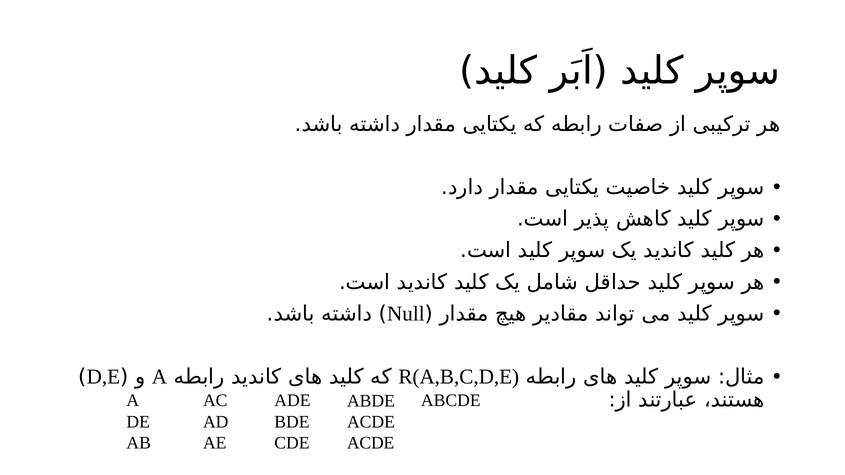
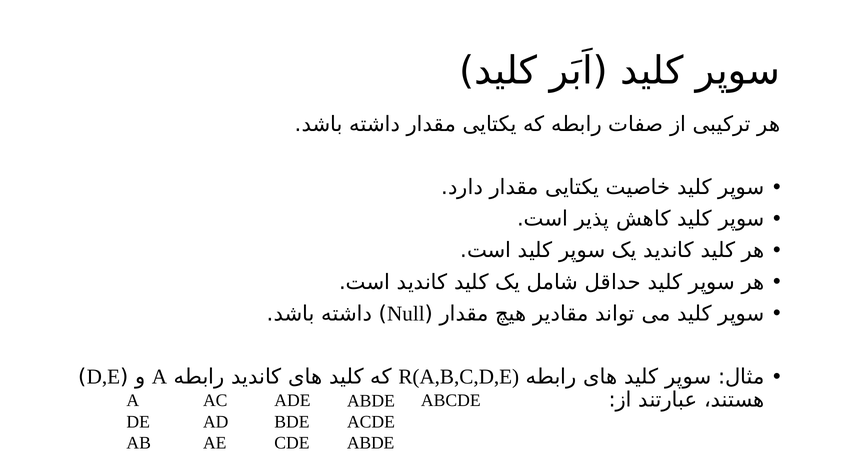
ACDE at (371, 443): ACDE -> ABDE
